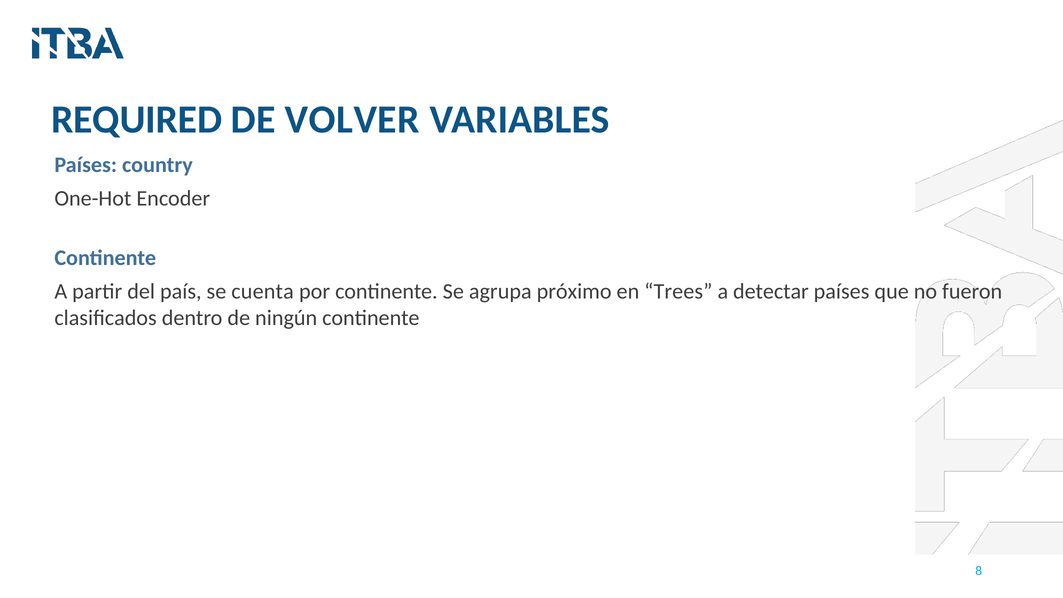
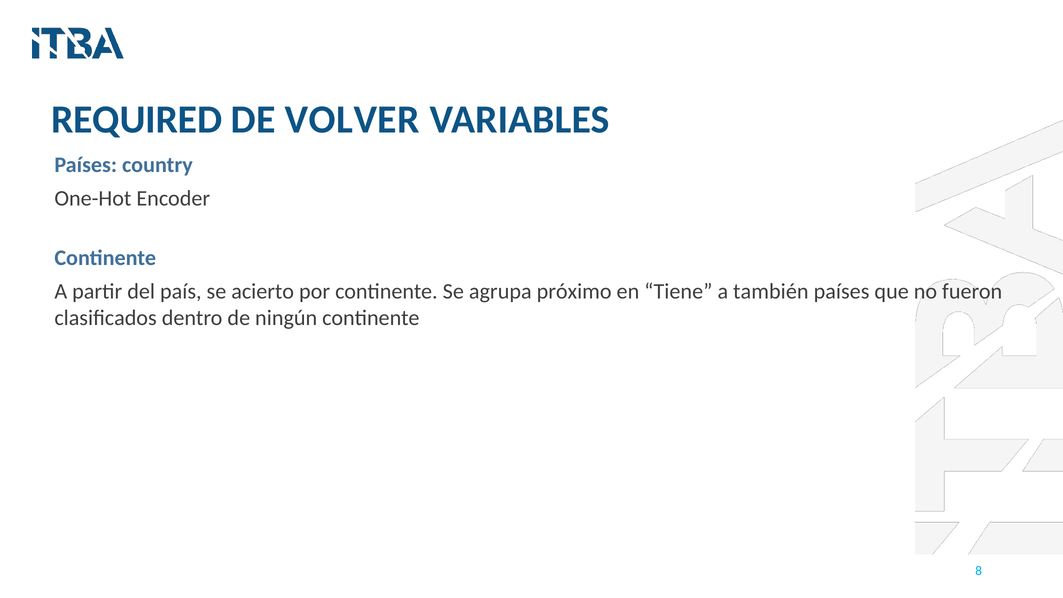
cuenta: cuenta -> acierto
Trees: Trees -> Tiene
detectar: detectar -> también
